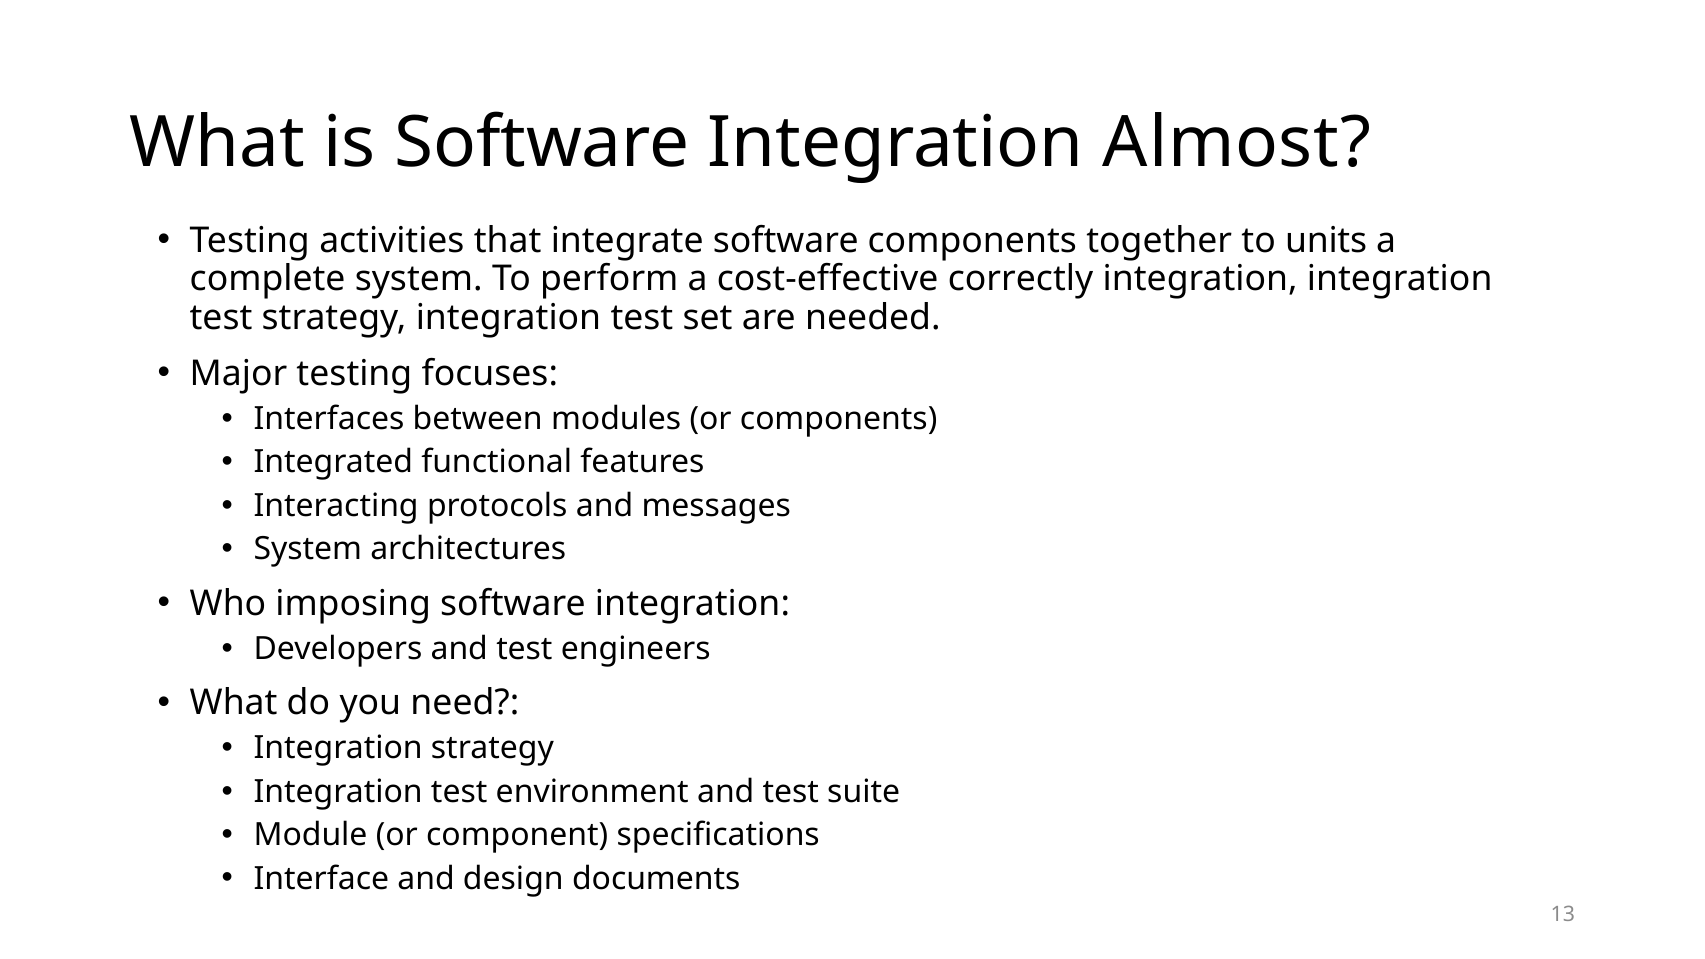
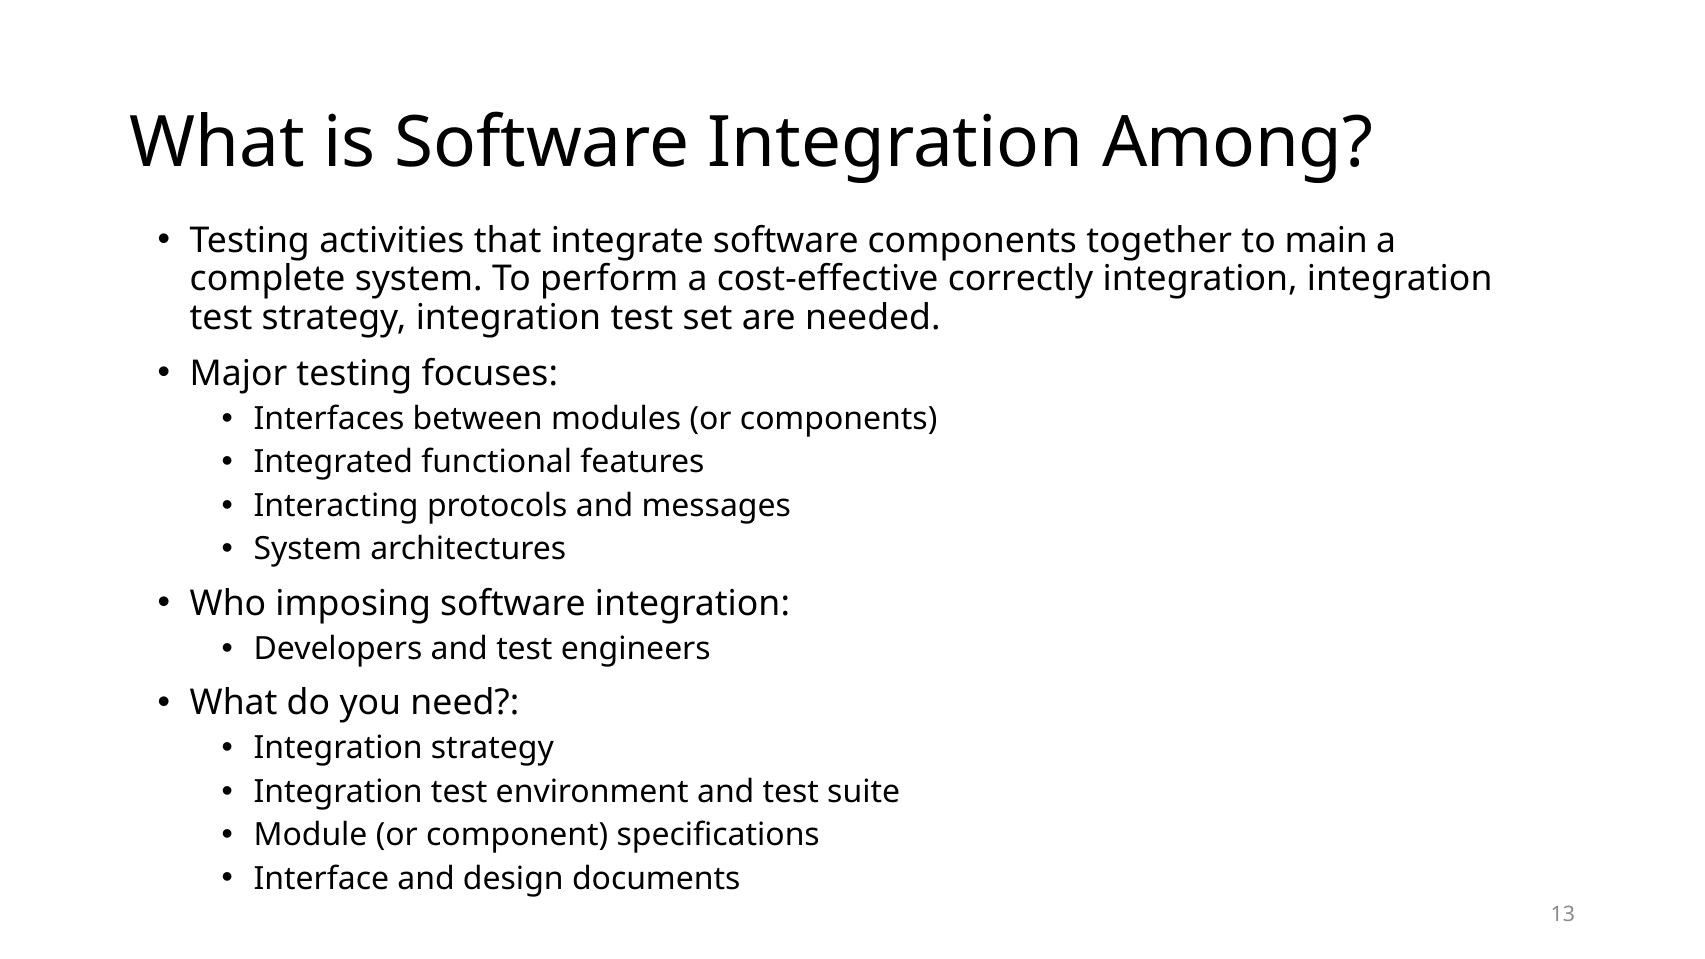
Almost: Almost -> Among
units: units -> main
